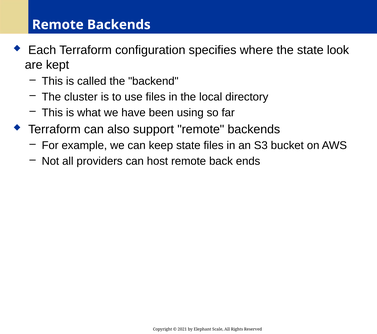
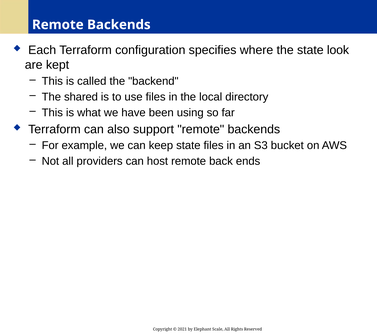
cluster: cluster -> shared
